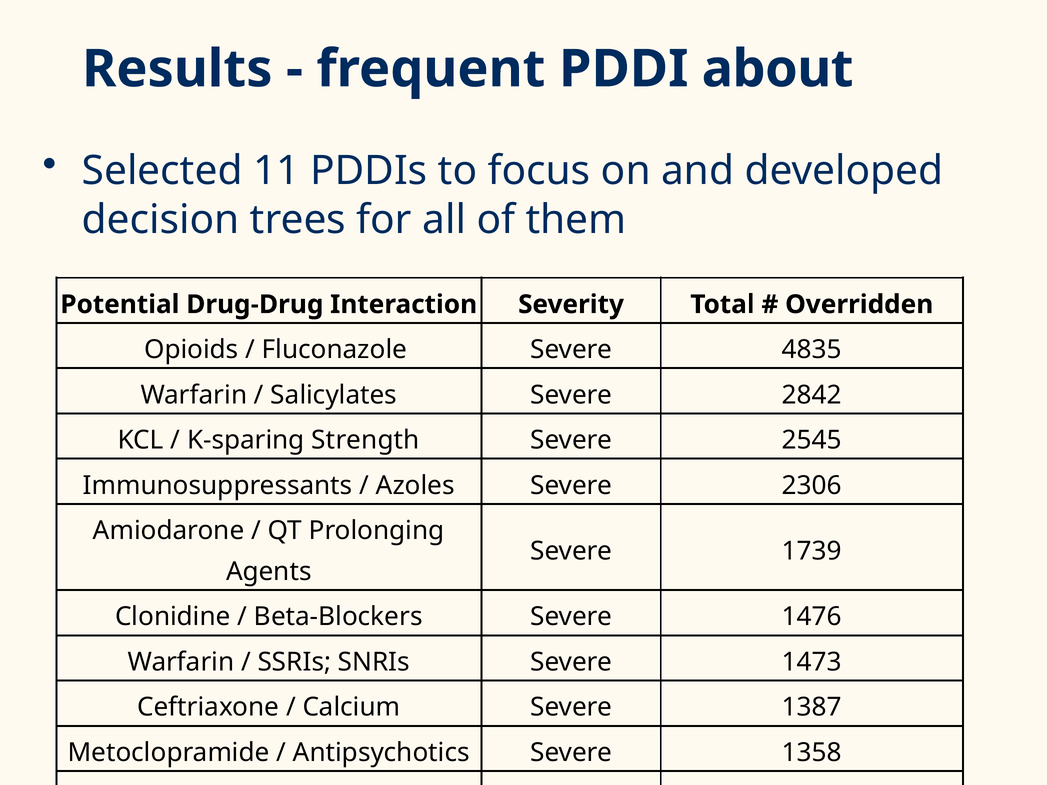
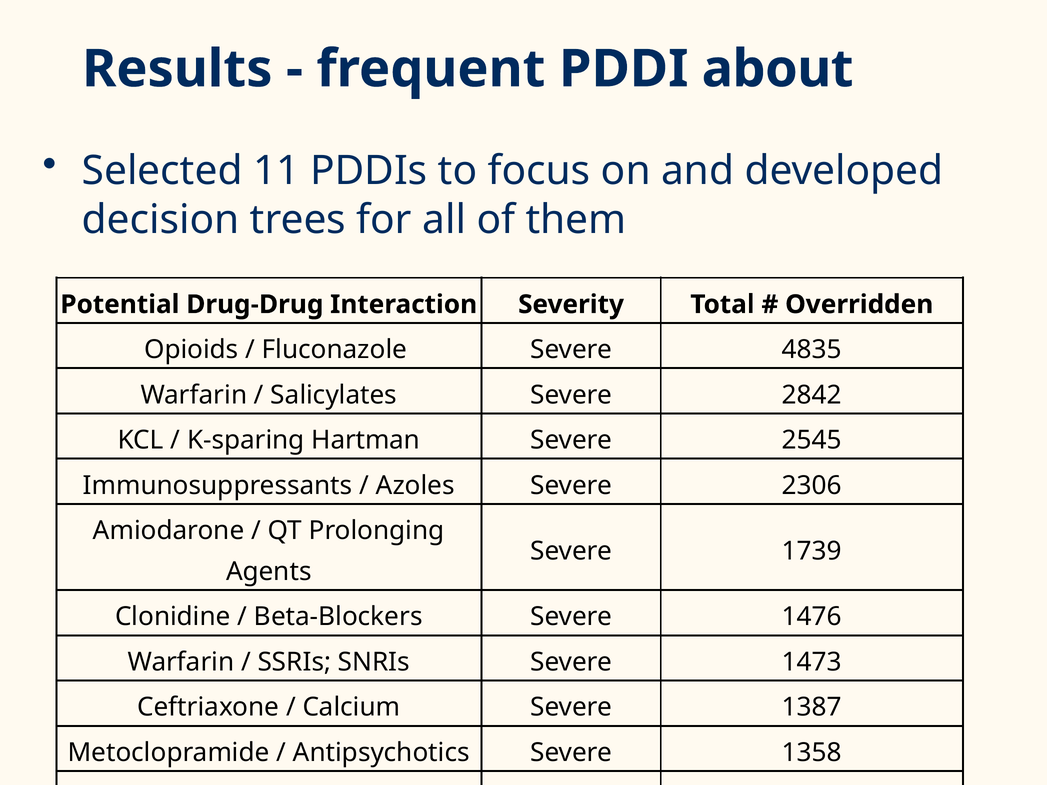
Strength: Strength -> Hartman
